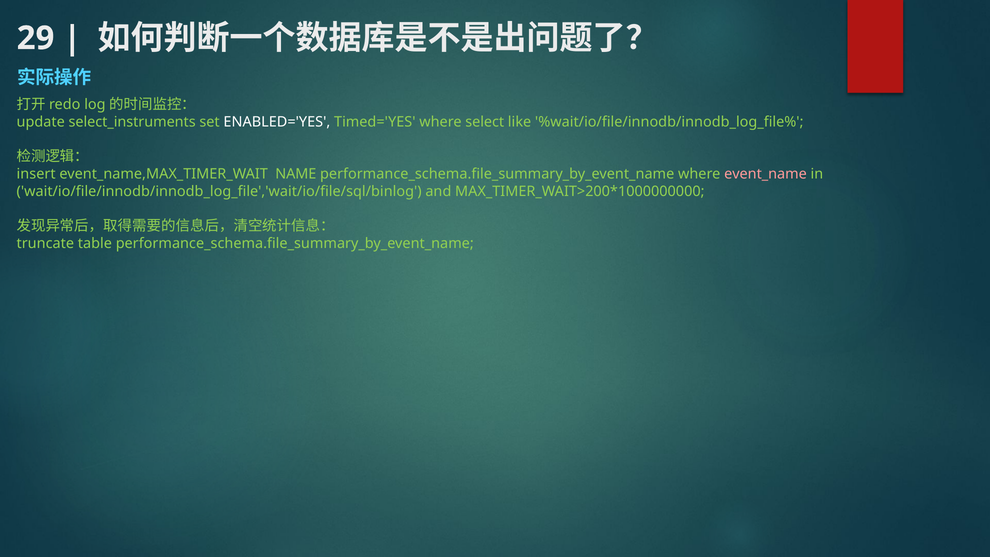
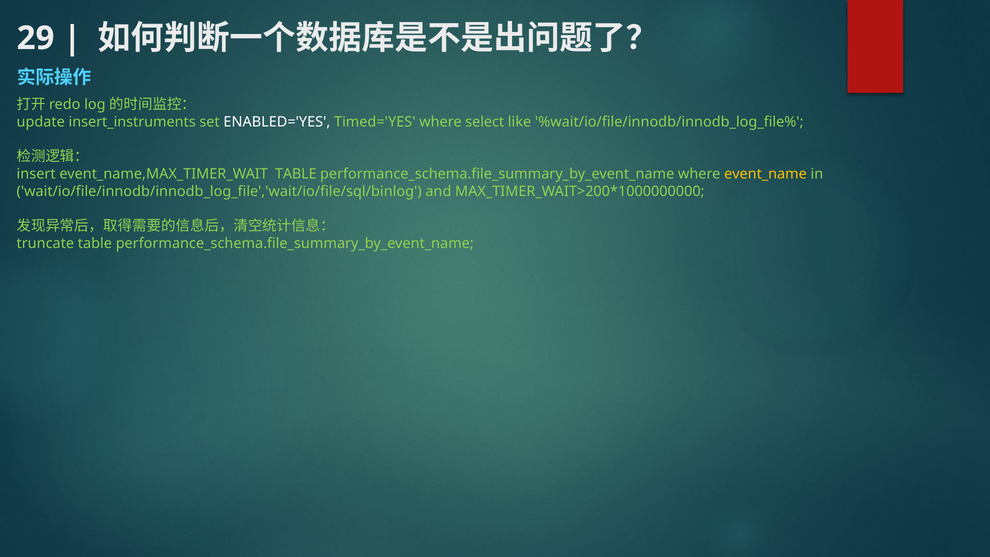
select_instruments: select_instruments -> insert_instruments
event_name,MAX_TIMER_WAIT NAME: NAME -> TABLE
event_name colour: pink -> yellow
